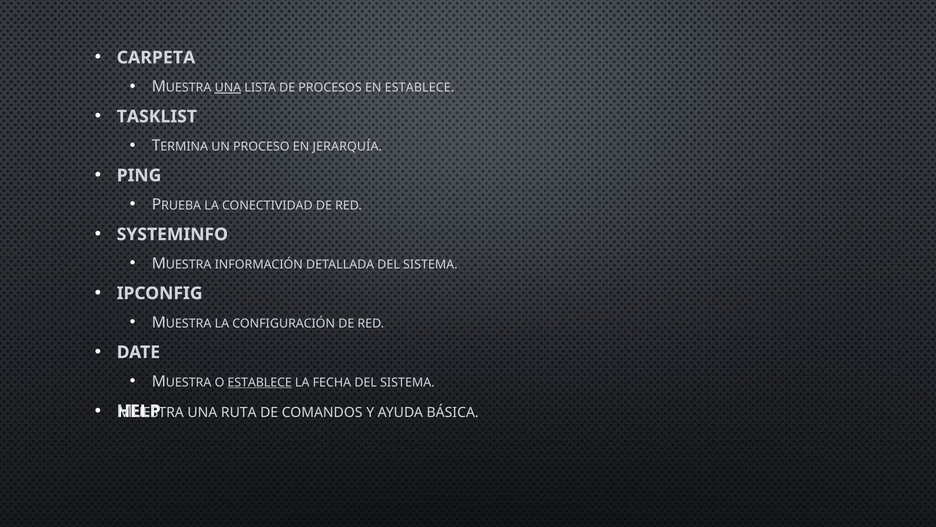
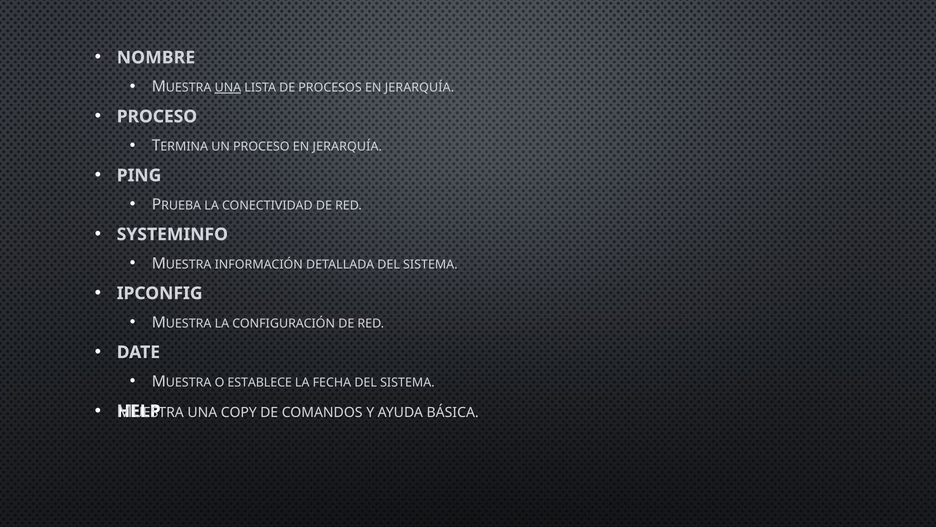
CARPETA: CARPETA -> NOMBRE
PROCESOS EN ESTABLECE: ESTABLECE -> JERARQUÍA
TASKLIST at (157, 116): TASKLIST -> PROCESO
ESTABLECE at (260, 382) underline: present -> none
RUTA: RUTA -> COPY
